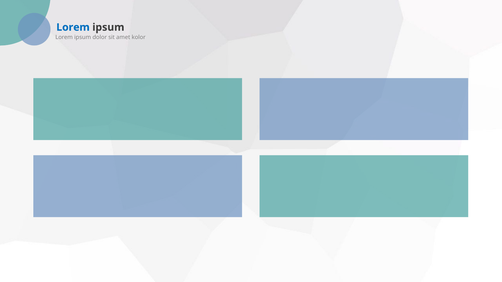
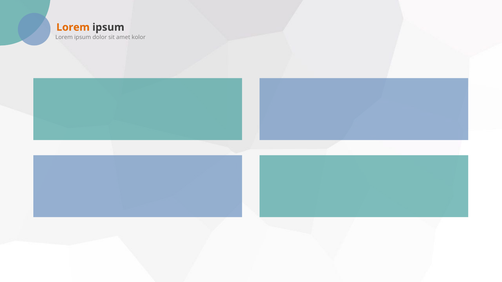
Lorem at (73, 27) colour: blue -> orange
